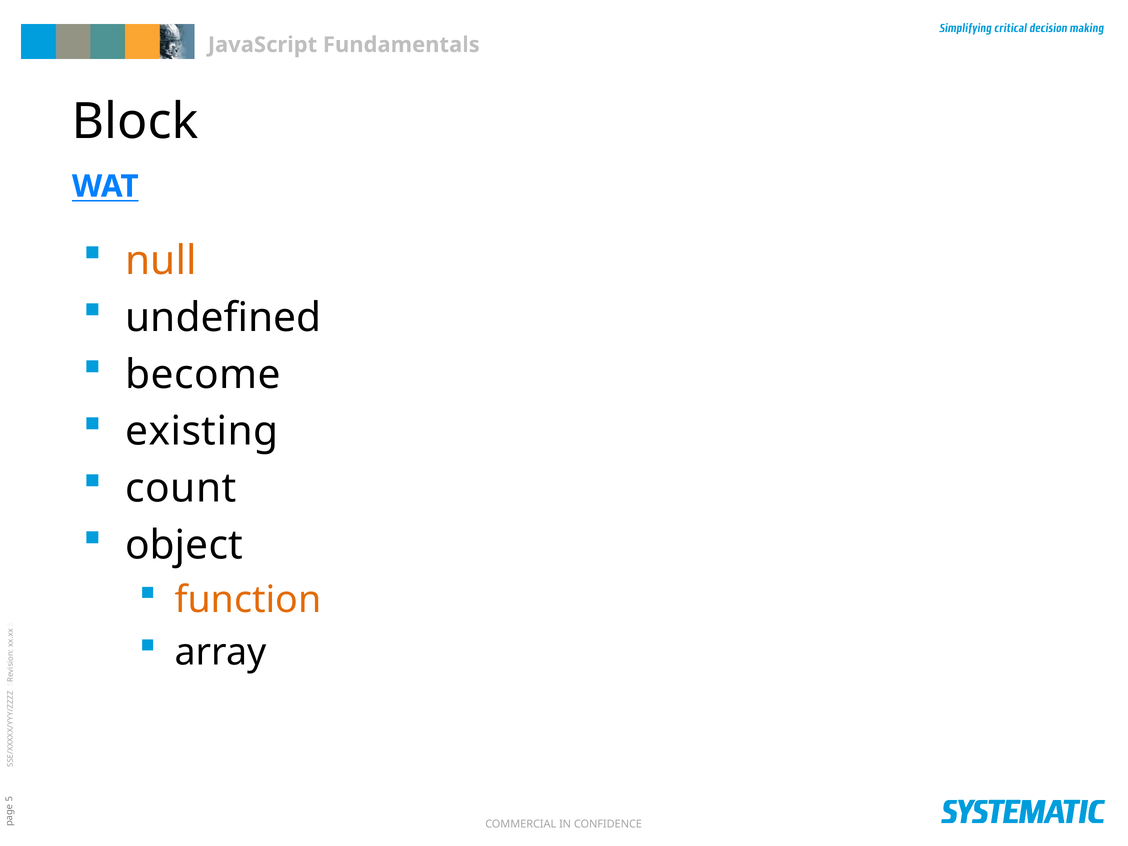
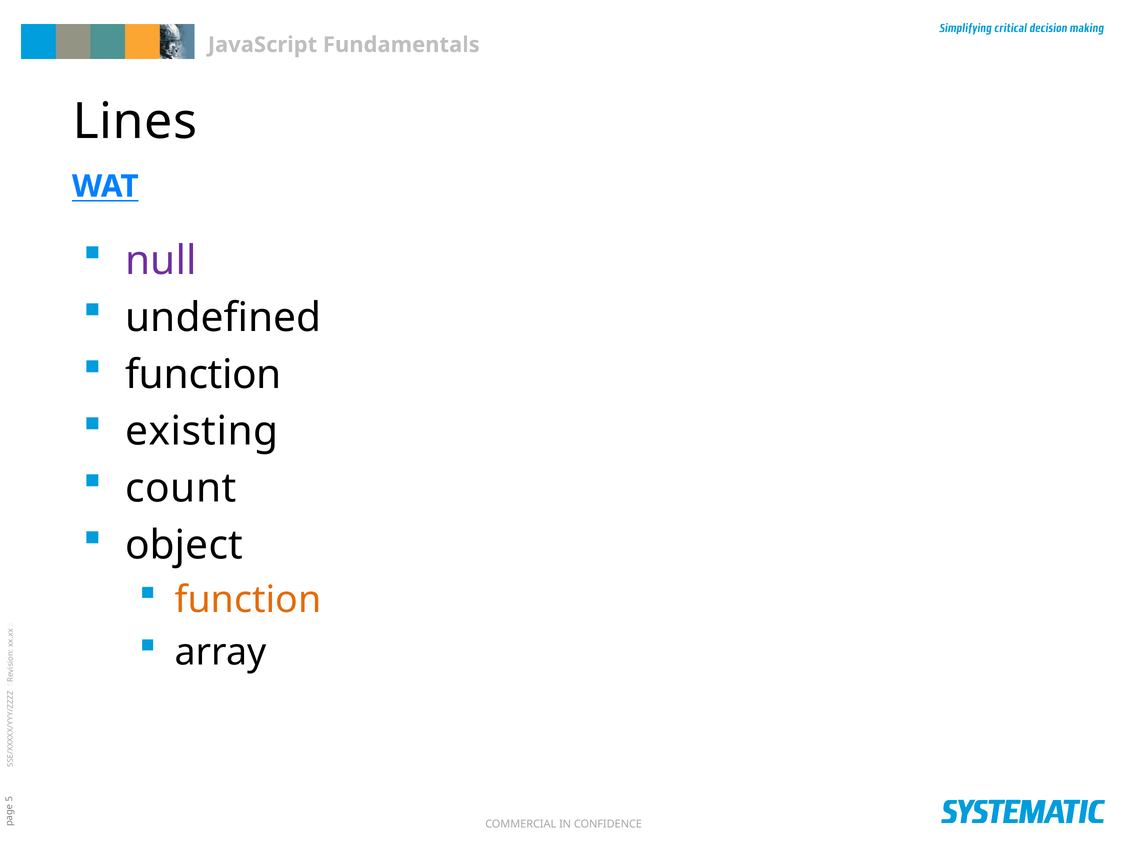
Block: Block -> Lines
null colour: orange -> purple
become at (203, 375): become -> function
